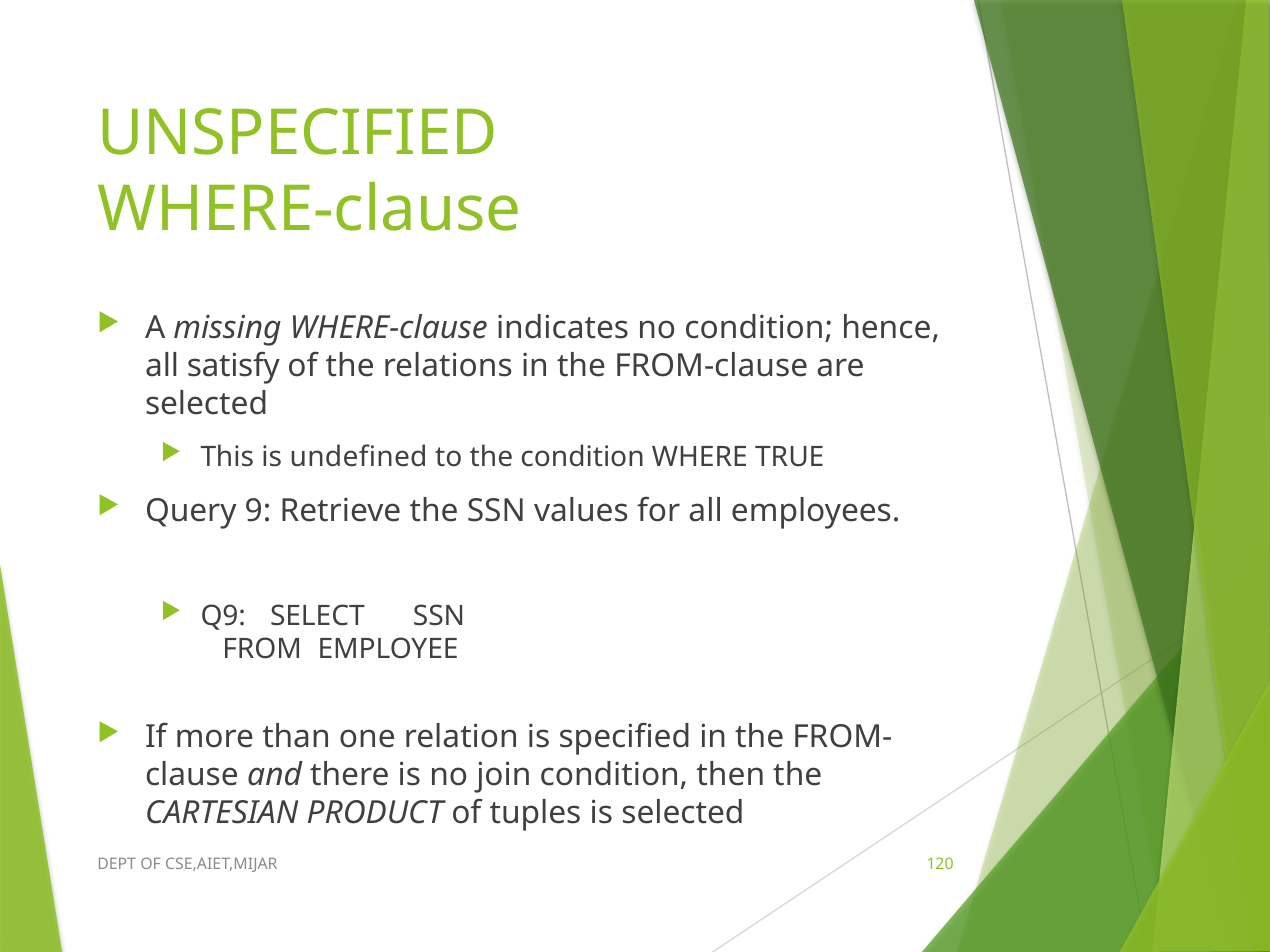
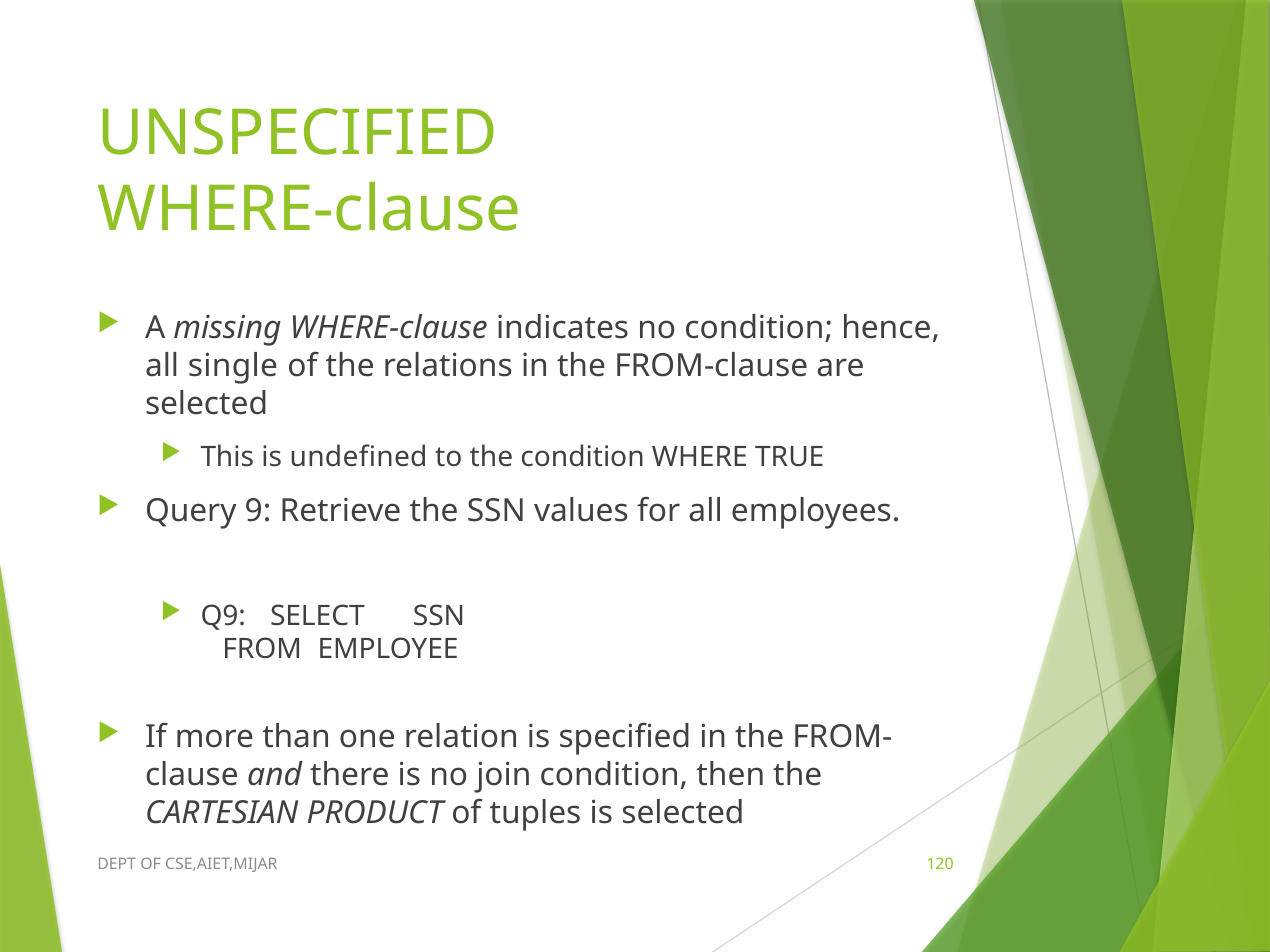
satisfy: satisfy -> single
